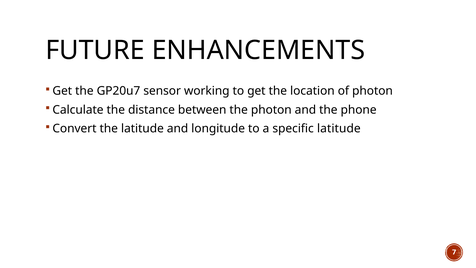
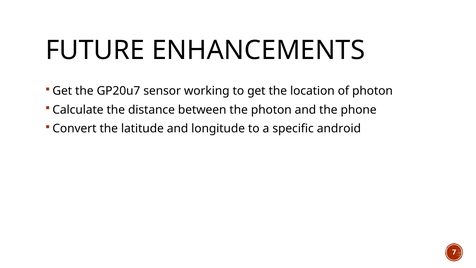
specific latitude: latitude -> android
